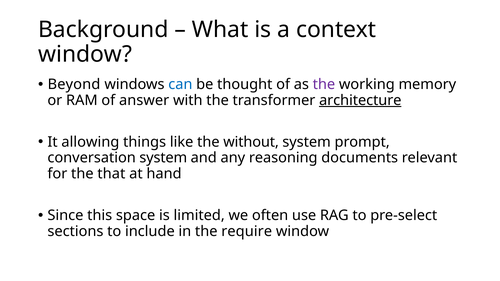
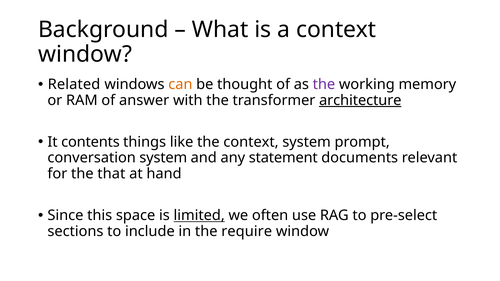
Beyond: Beyond -> Related
can colour: blue -> orange
allowing: allowing -> contents
the without: without -> context
reasoning: reasoning -> statement
limited underline: none -> present
